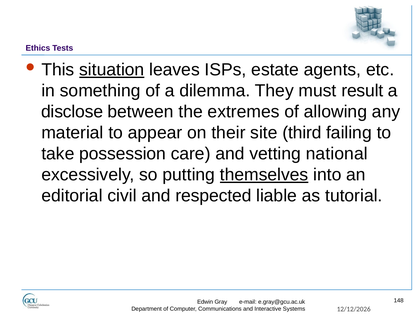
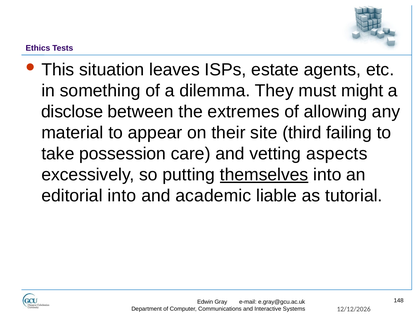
situation underline: present -> none
result: result -> might
national: national -> aspects
editorial civil: civil -> into
respected: respected -> academic
